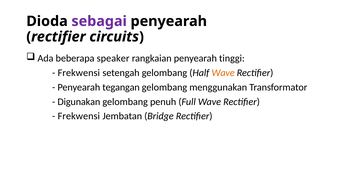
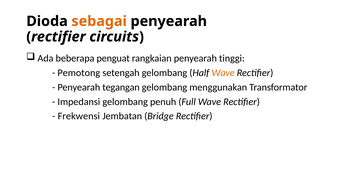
sebagai colour: purple -> orange
speaker: speaker -> penguat
Frekwensi at (79, 73): Frekwensi -> Pemotong
Digunakan: Digunakan -> Impedansi
